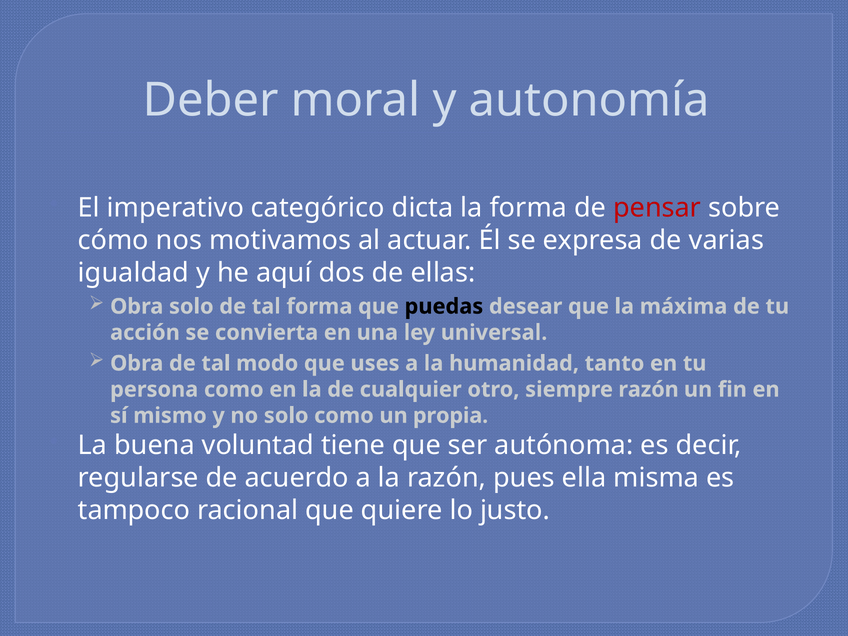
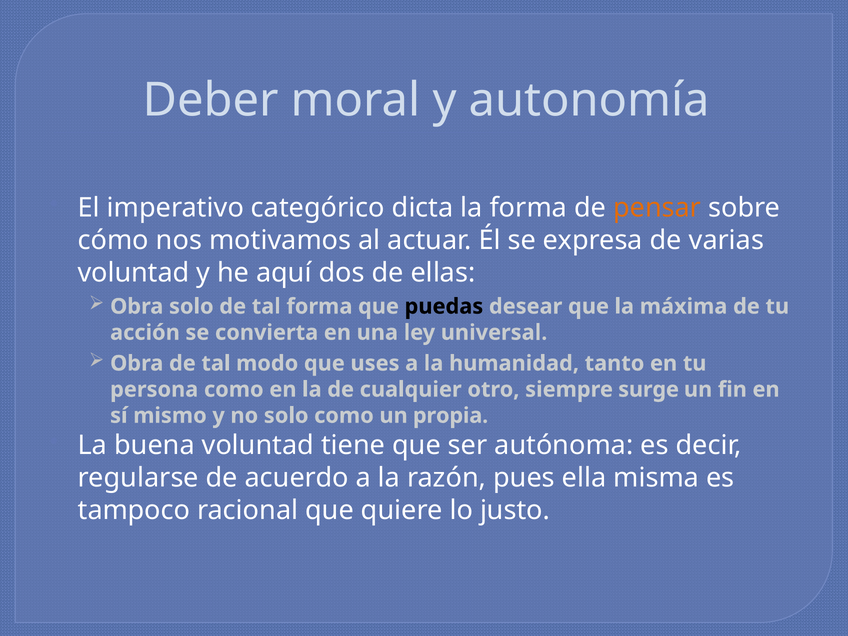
pensar colour: red -> orange
igualdad at (133, 273): igualdad -> voluntad
siempre razón: razón -> surge
